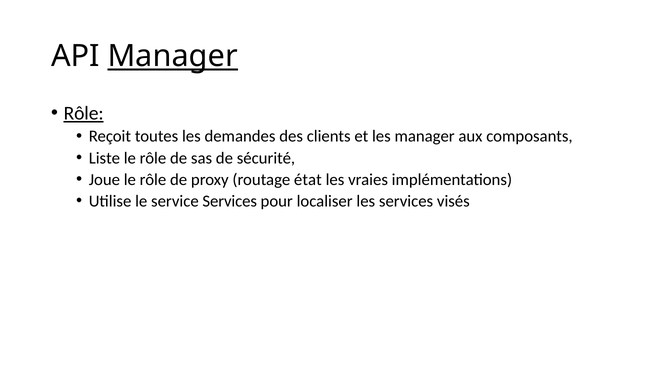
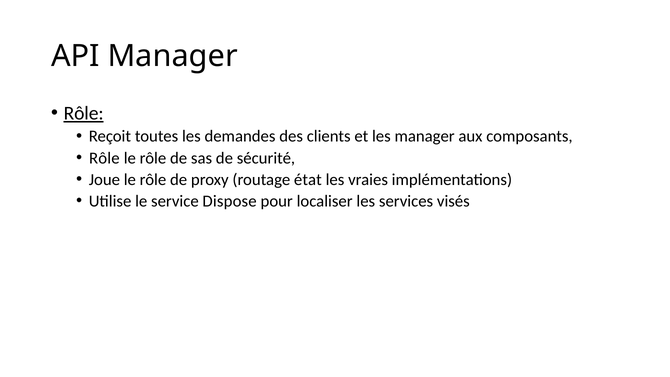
Manager at (173, 56) underline: present -> none
Liste at (104, 158): Liste -> Rôle
service Services: Services -> Dispose
